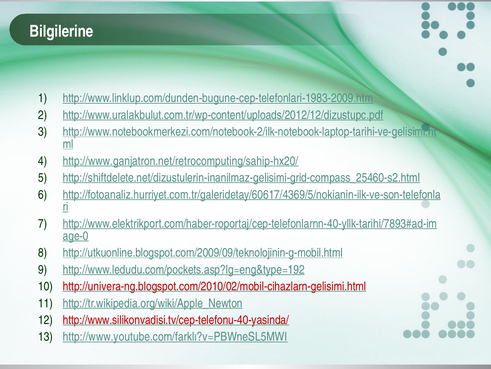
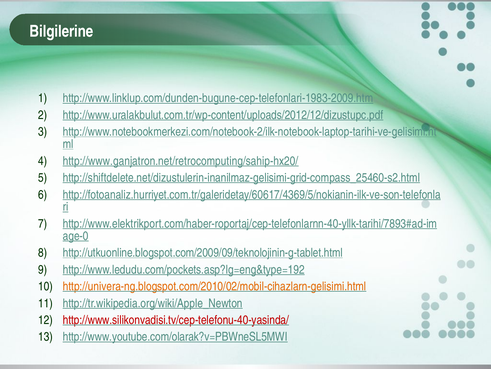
http://utkuonline.blogspot.com/2009/09/teknolojinin-g-mobil.html: http://utkuonline.blogspot.com/2009/09/teknolojinin-g-mobil.html -> http://utkuonline.blogspot.com/2009/09/teknolojinin-g-tablet.html
http://univera-ng.blogspot.com/2010/02/mobil-cihazlarn-gelisimi.html colour: red -> orange
http://www.youtube.com/farklı?v=PBWneSL5MWI: http://www.youtube.com/farklı?v=PBWneSL5MWI -> http://www.youtube.com/olarak?v=PBWneSL5MWI
